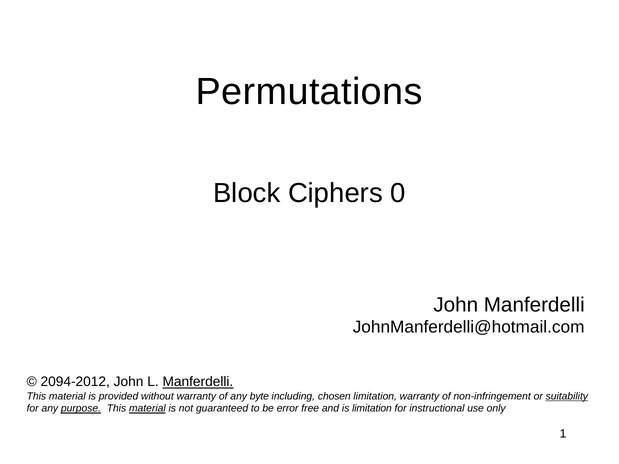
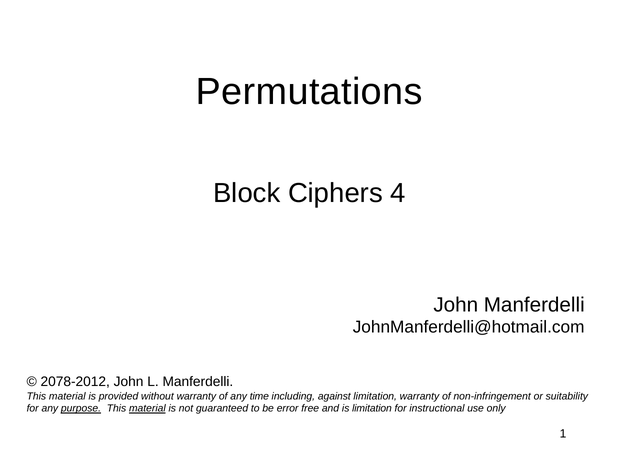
0: 0 -> 4
2094-2012: 2094-2012 -> 2078-2012
Manferdelli at (198, 382) underline: present -> none
byte: byte -> time
chosen: chosen -> against
suitability underline: present -> none
